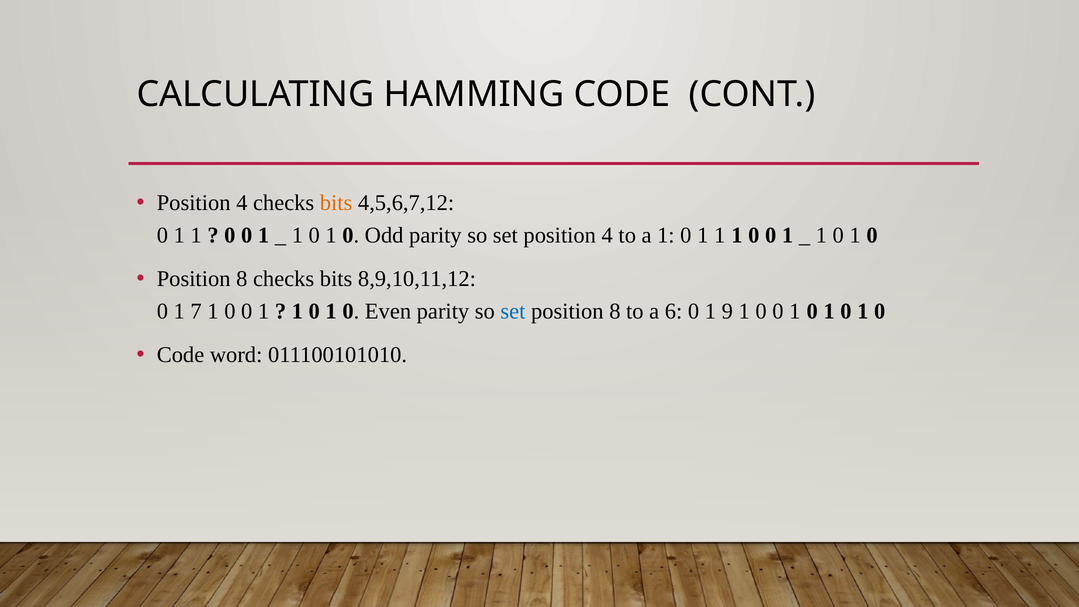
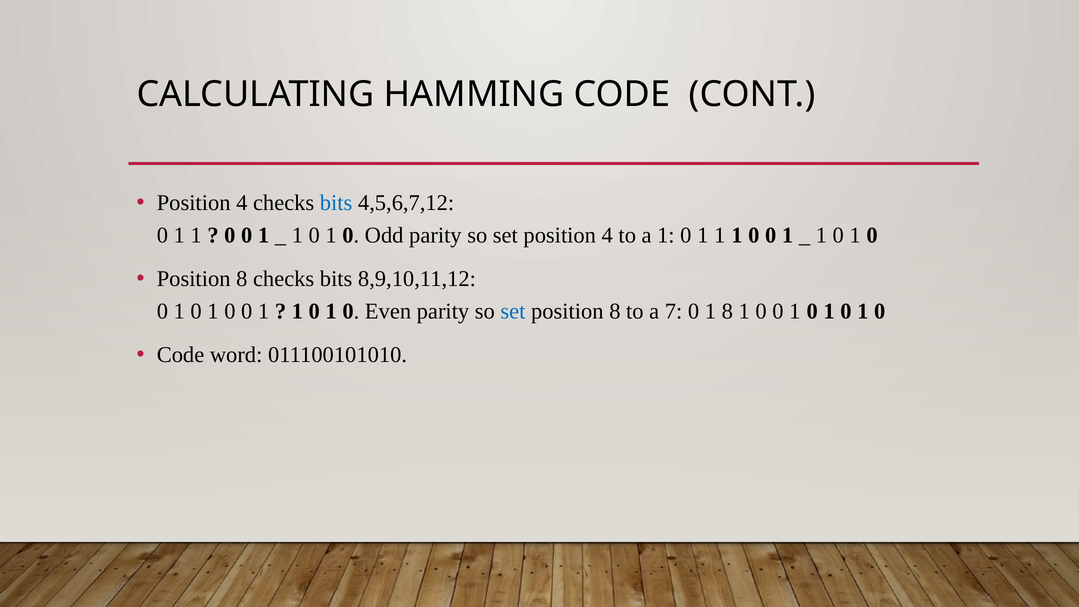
bits at (336, 203) colour: orange -> blue
7 at (196, 311): 7 -> 0
6: 6 -> 7
1 9: 9 -> 8
